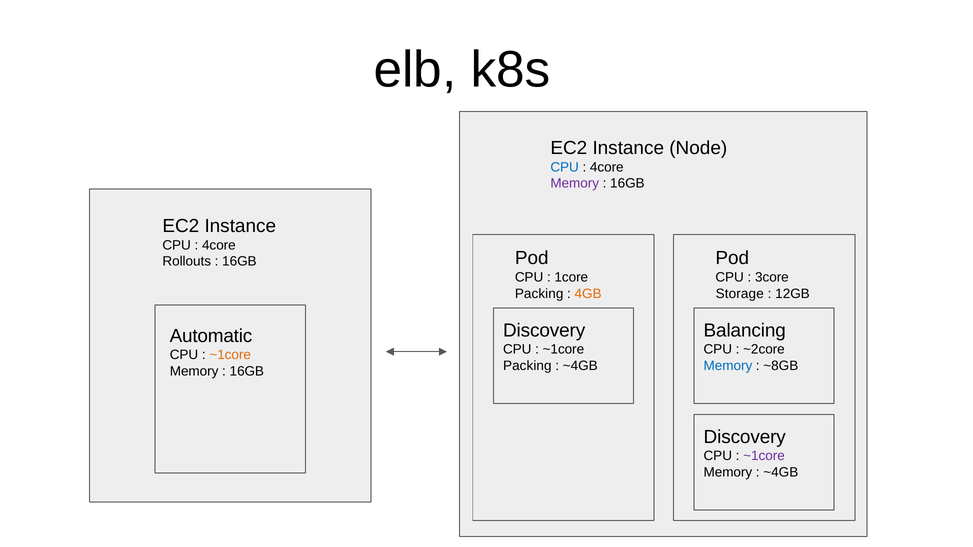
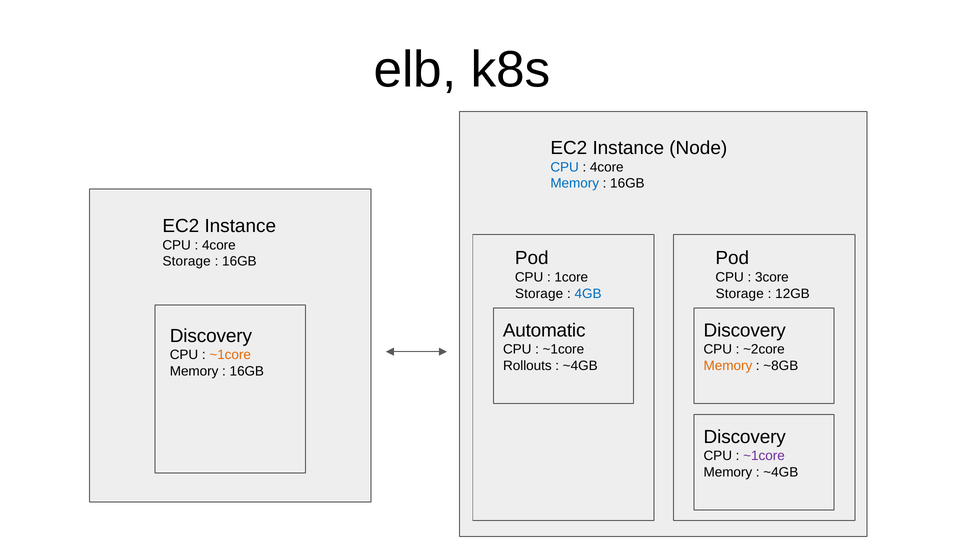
Memory at (575, 184) colour: purple -> blue
Rollouts at (187, 262): Rollouts -> Storage
Packing at (539, 294): Packing -> Storage
4GB colour: orange -> blue
Discovery at (544, 330): Discovery -> Automatic
Balancing at (745, 330): Balancing -> Discovery
Automatic at (211, 336): Automatic -> Discovery
Packing at (527, 366): Packing -> Rollouts
Memory at (728, 366) colour: blue -> orange
